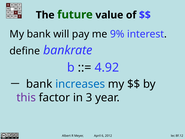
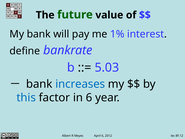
9%: 9% -> 1%
4.92: 4.92 -> 5.03
this colour: purple -> blue
in 3: 3 -> 6
